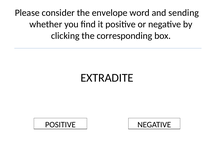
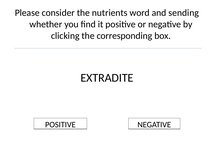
envelope: envelope -> nutrients
